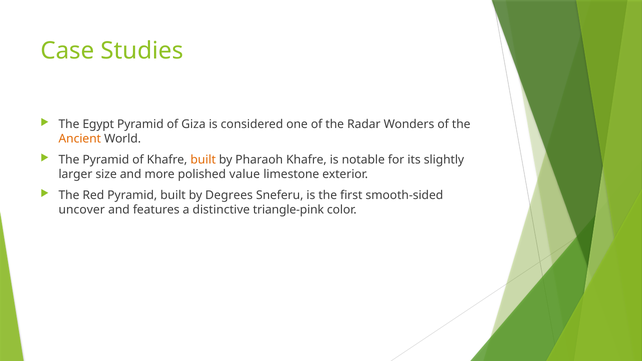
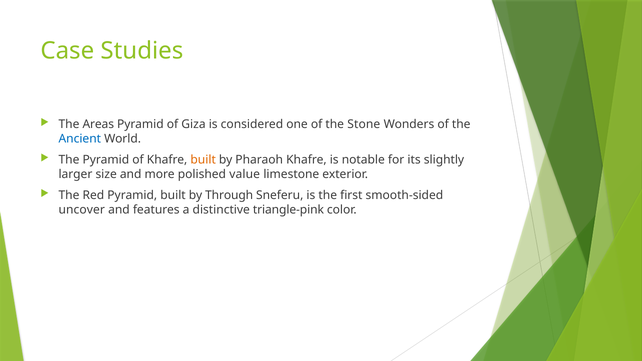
Egypt: Egypt -> Areas
Radar: Radar -> Stone
Ancient colour: orange -> blue
Degrees: Degrees -> Through
